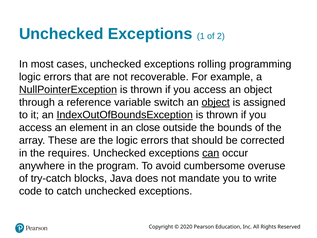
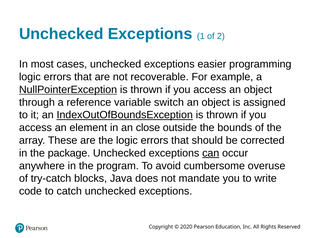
rolling: rolling -> easier
object at (216, 102) underline: present -> none
requires: requires -> package
